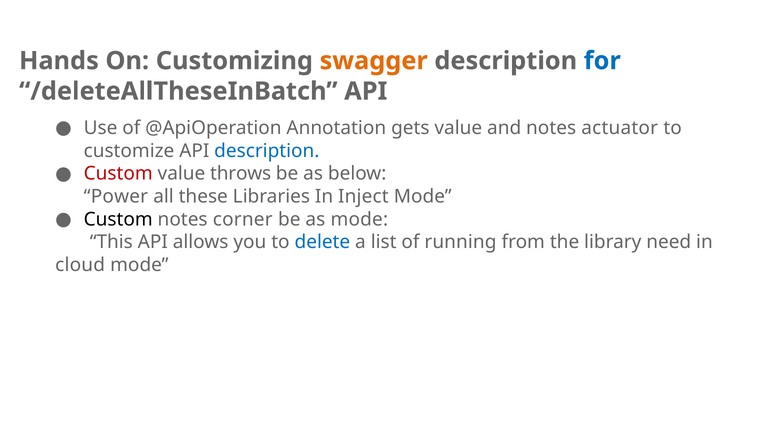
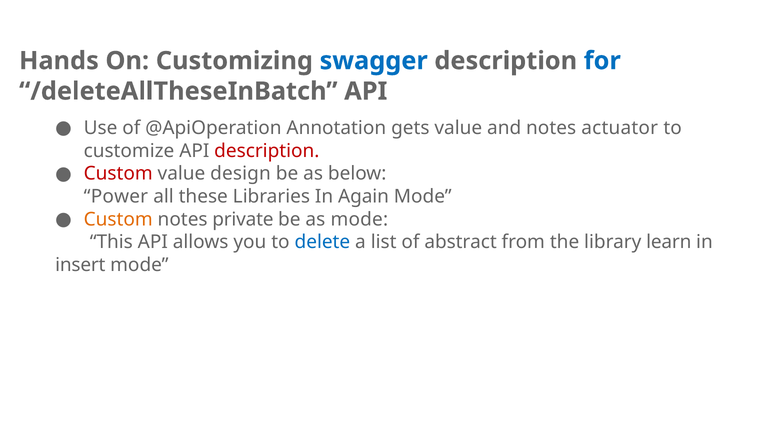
swagger colour: orange -> blue
description at (267, 151) colour: blue -> red
throws: throws -> design
Inject: Inject -> Again
Custom at (118, 219) colour: black -> orange
corner: corner -> private
running: running -> abstract
need: need -> learn
cloud: cloud -> insert
